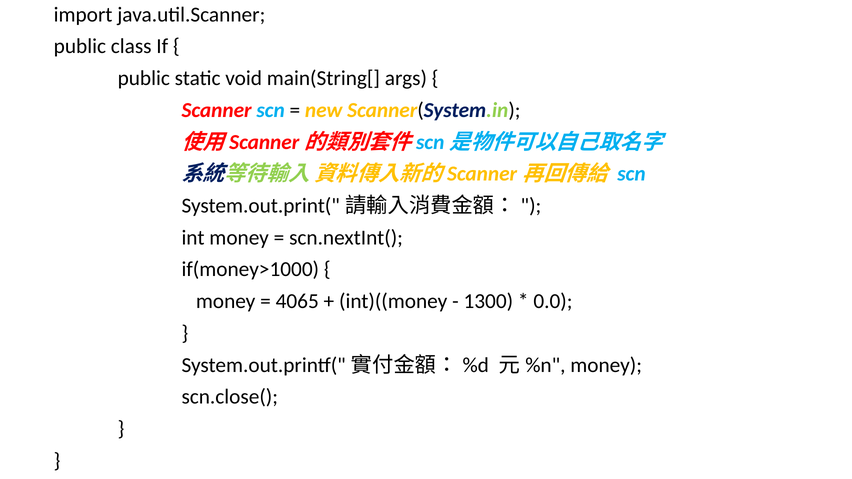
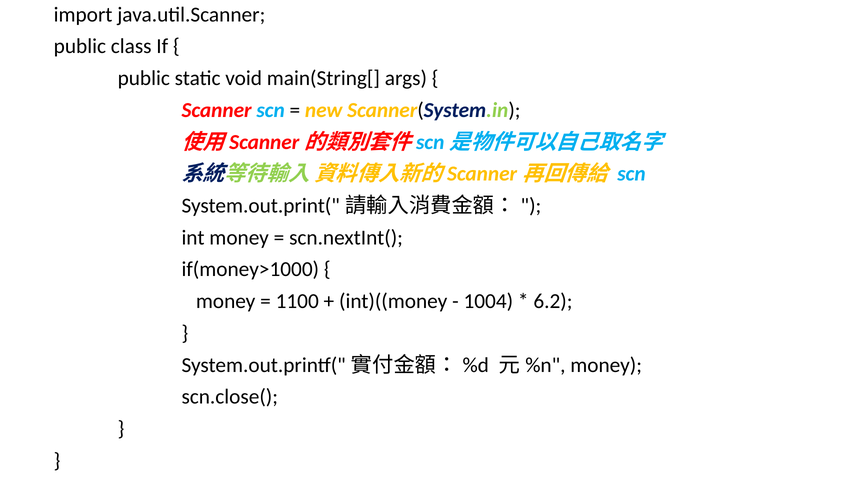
4065: 4065 -> 1100
1300: 1300 -> 1004
0.0: 0.0 -> 6.2
